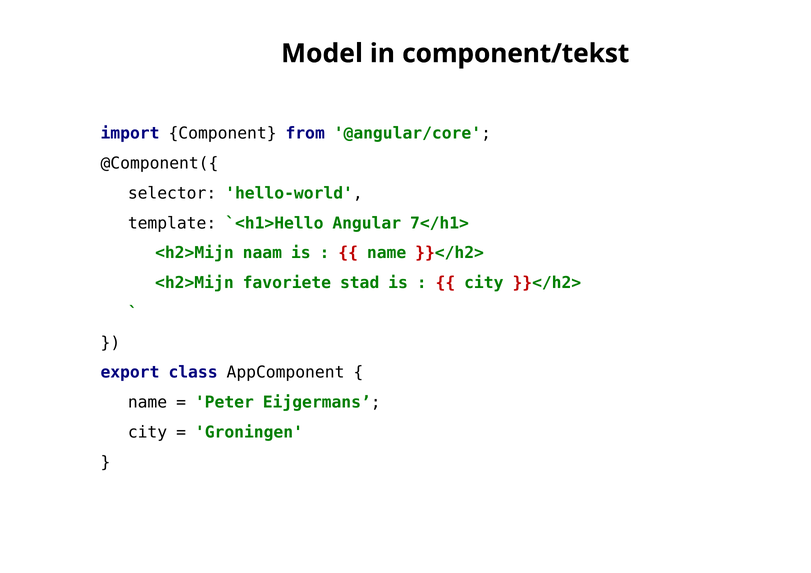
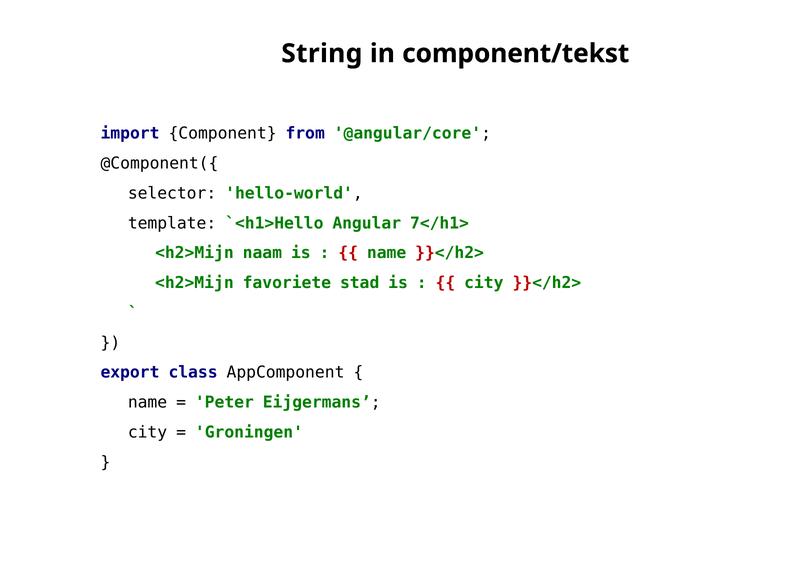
Model: Model -> String
